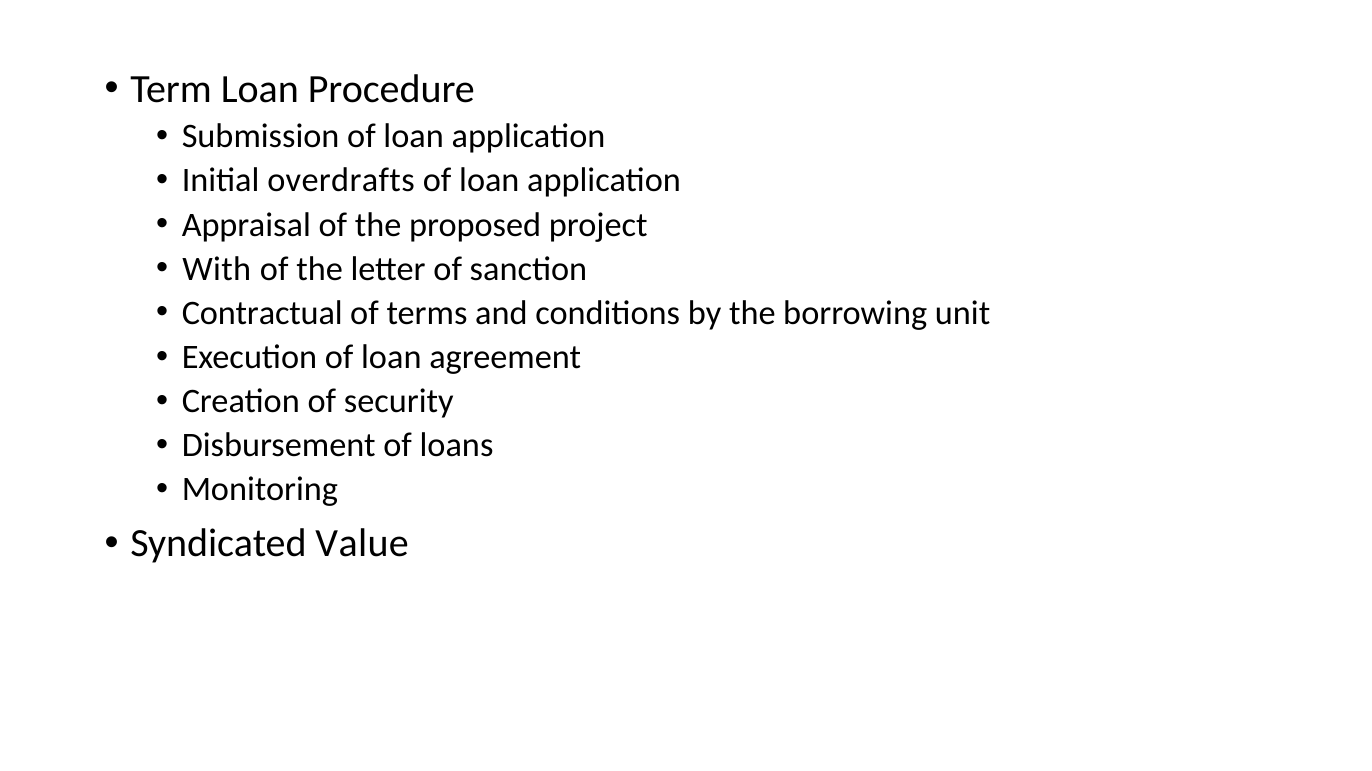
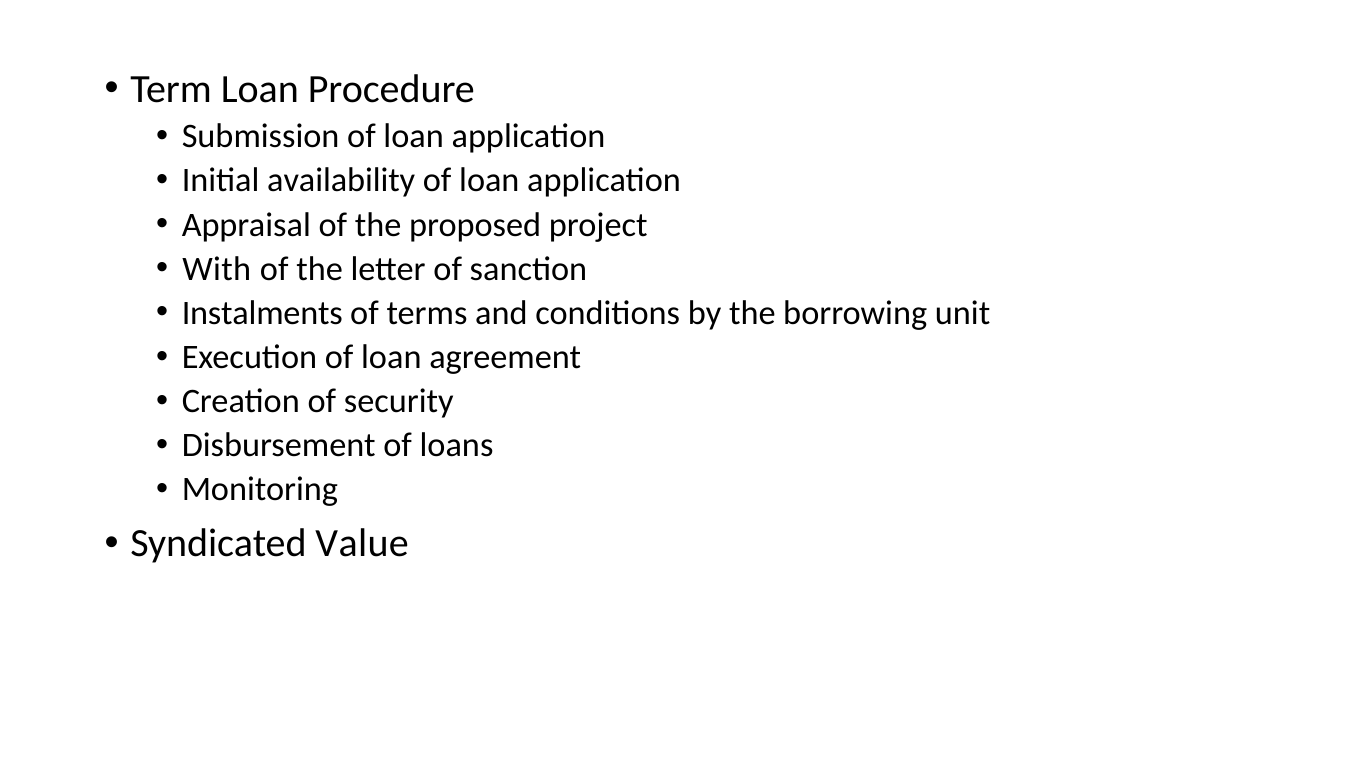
overdrafts: overdrafts -> availability
Contractual: Contractual -> Instalments
